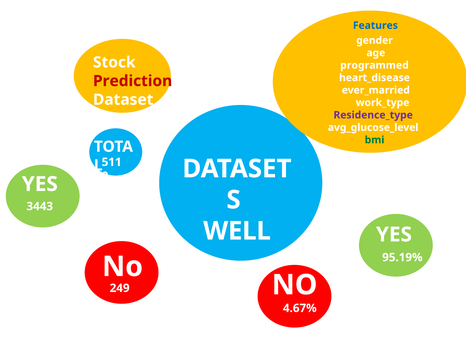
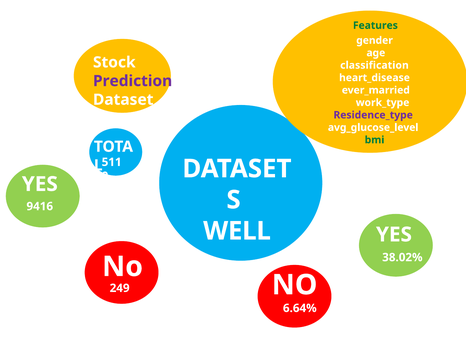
Features colour: blue -> green
programmed: programmed -> classification
Prediction colour: red -> purple
3443: 3443 -> 9416
95.19%: 95.19% -> 38.02%
4.67%: 4.67% -> 6.64%
